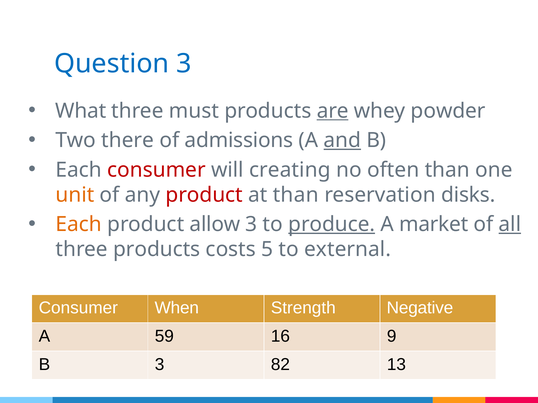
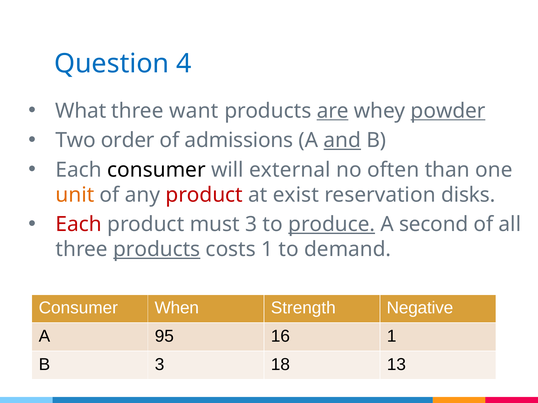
Question 3: 3 -> 4
must: must -> want
powder underline: none -> present
there: there -> order
consumer at (156, 170) colour: red -> black
creating: creating -> external
at than: than -> exist
Each at (79, 225) colour: orange -> red
allow: allow -> must
market: market -> second
all underline: present -> none
products at (157, 250) underline: none -> present
costs 5: 5 -> 1
external: external -> demand
59: 59 -> 95
16 9: 9 -> 1
82: 82 -> 18
